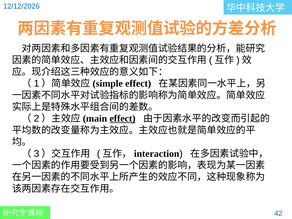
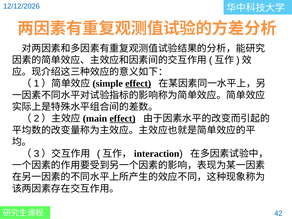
effect at (138, 84) underline: none -> present
